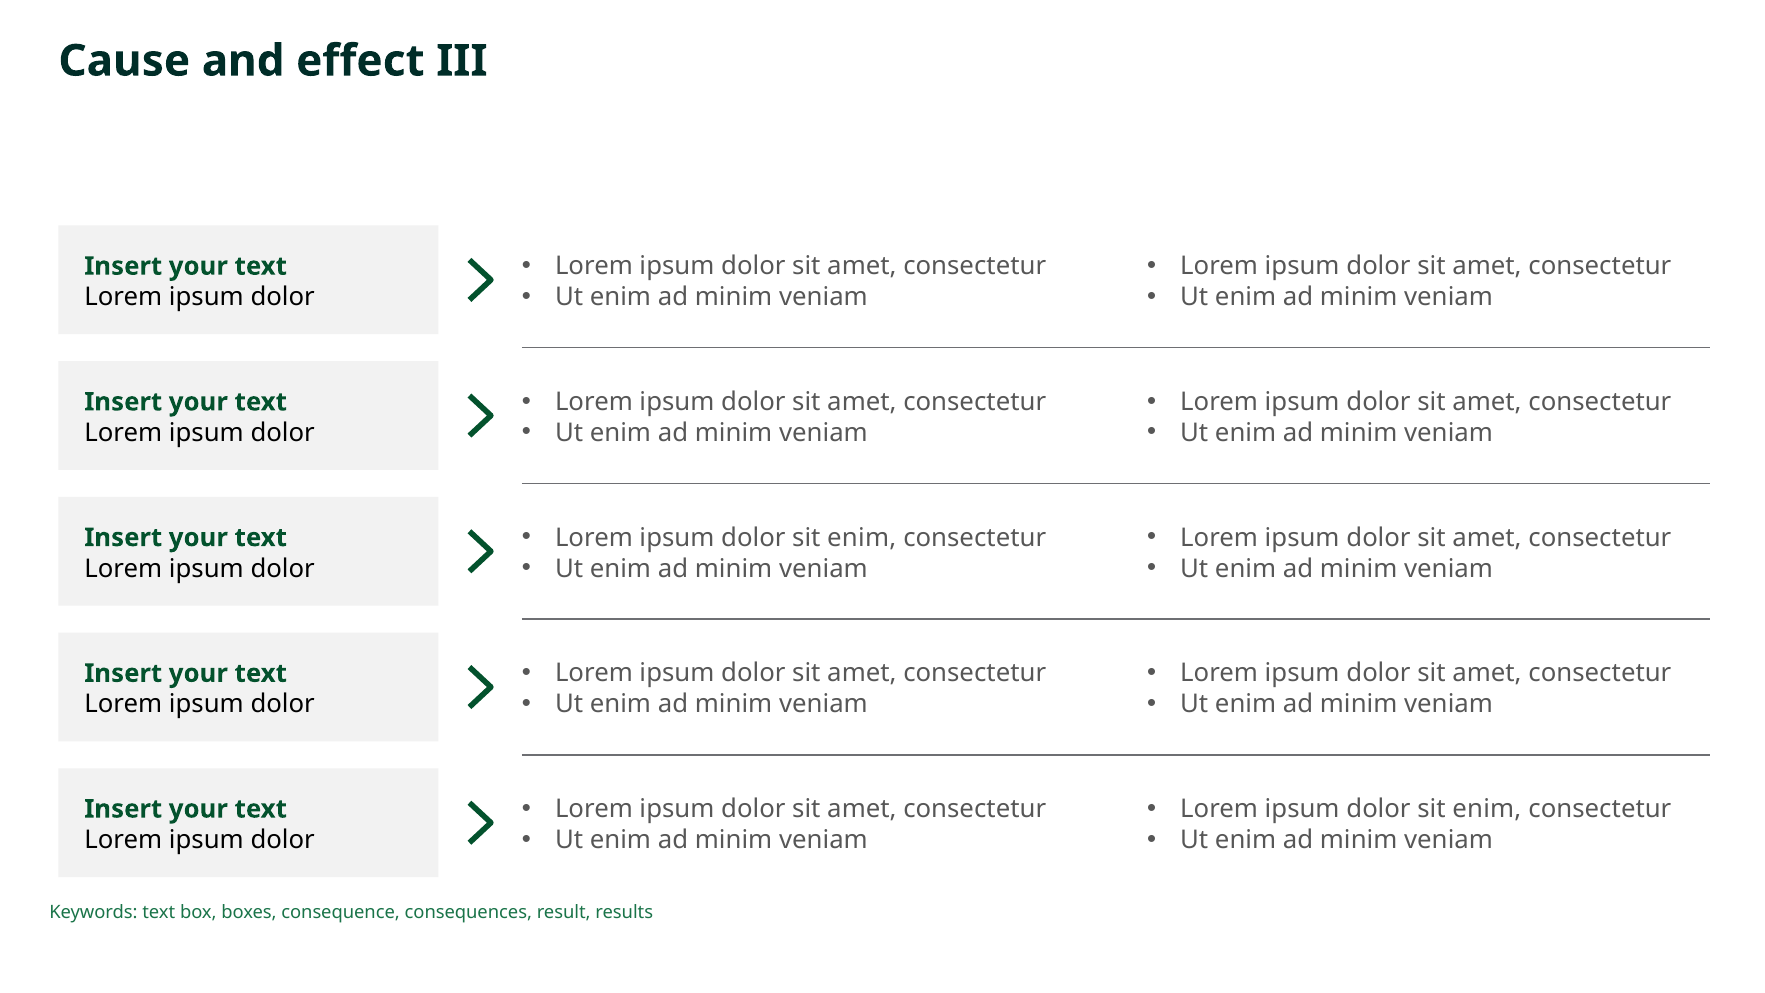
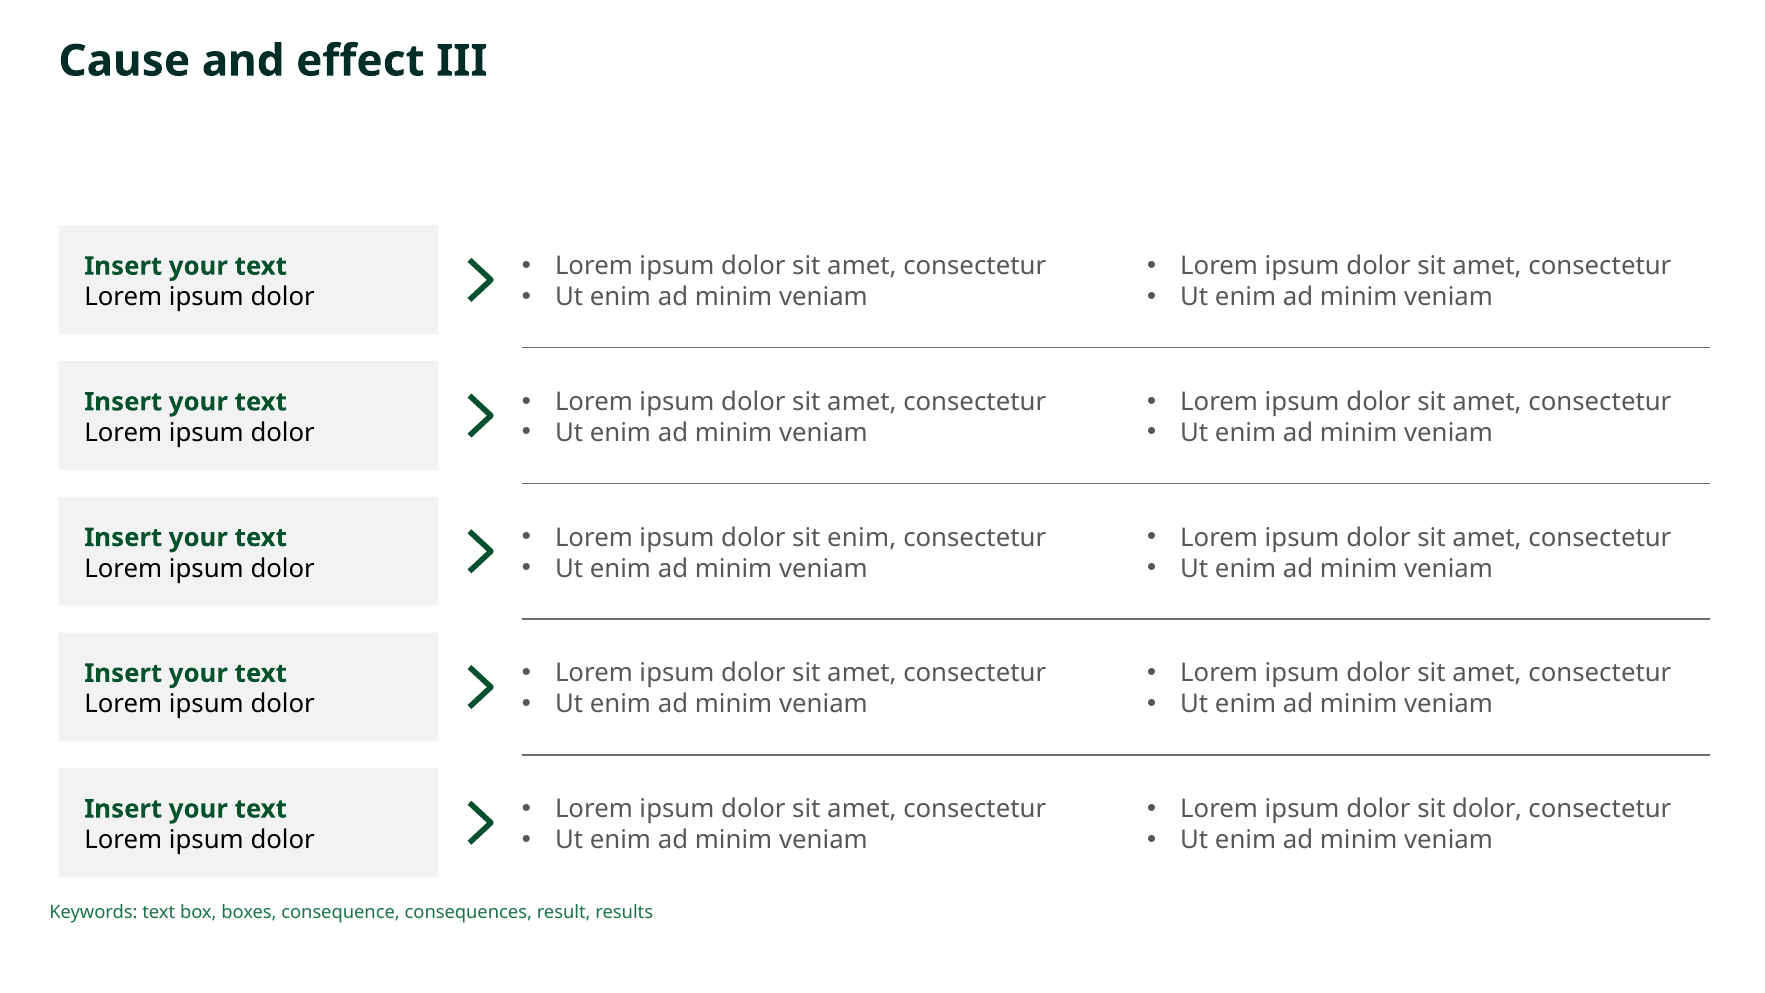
enim at (1487, 809): enim -> dolor
